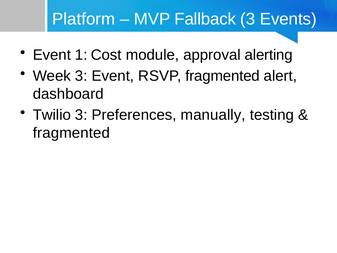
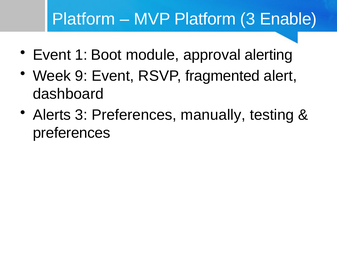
MVP Fallback: Fallback -> Platform
Events: Events -> Enable
Cost: Cost -> Boot
Week 3: 3 -> 9
Twilio: Twilio -> Alerts
fragmented at (71, 133): fragmented -> preferences
